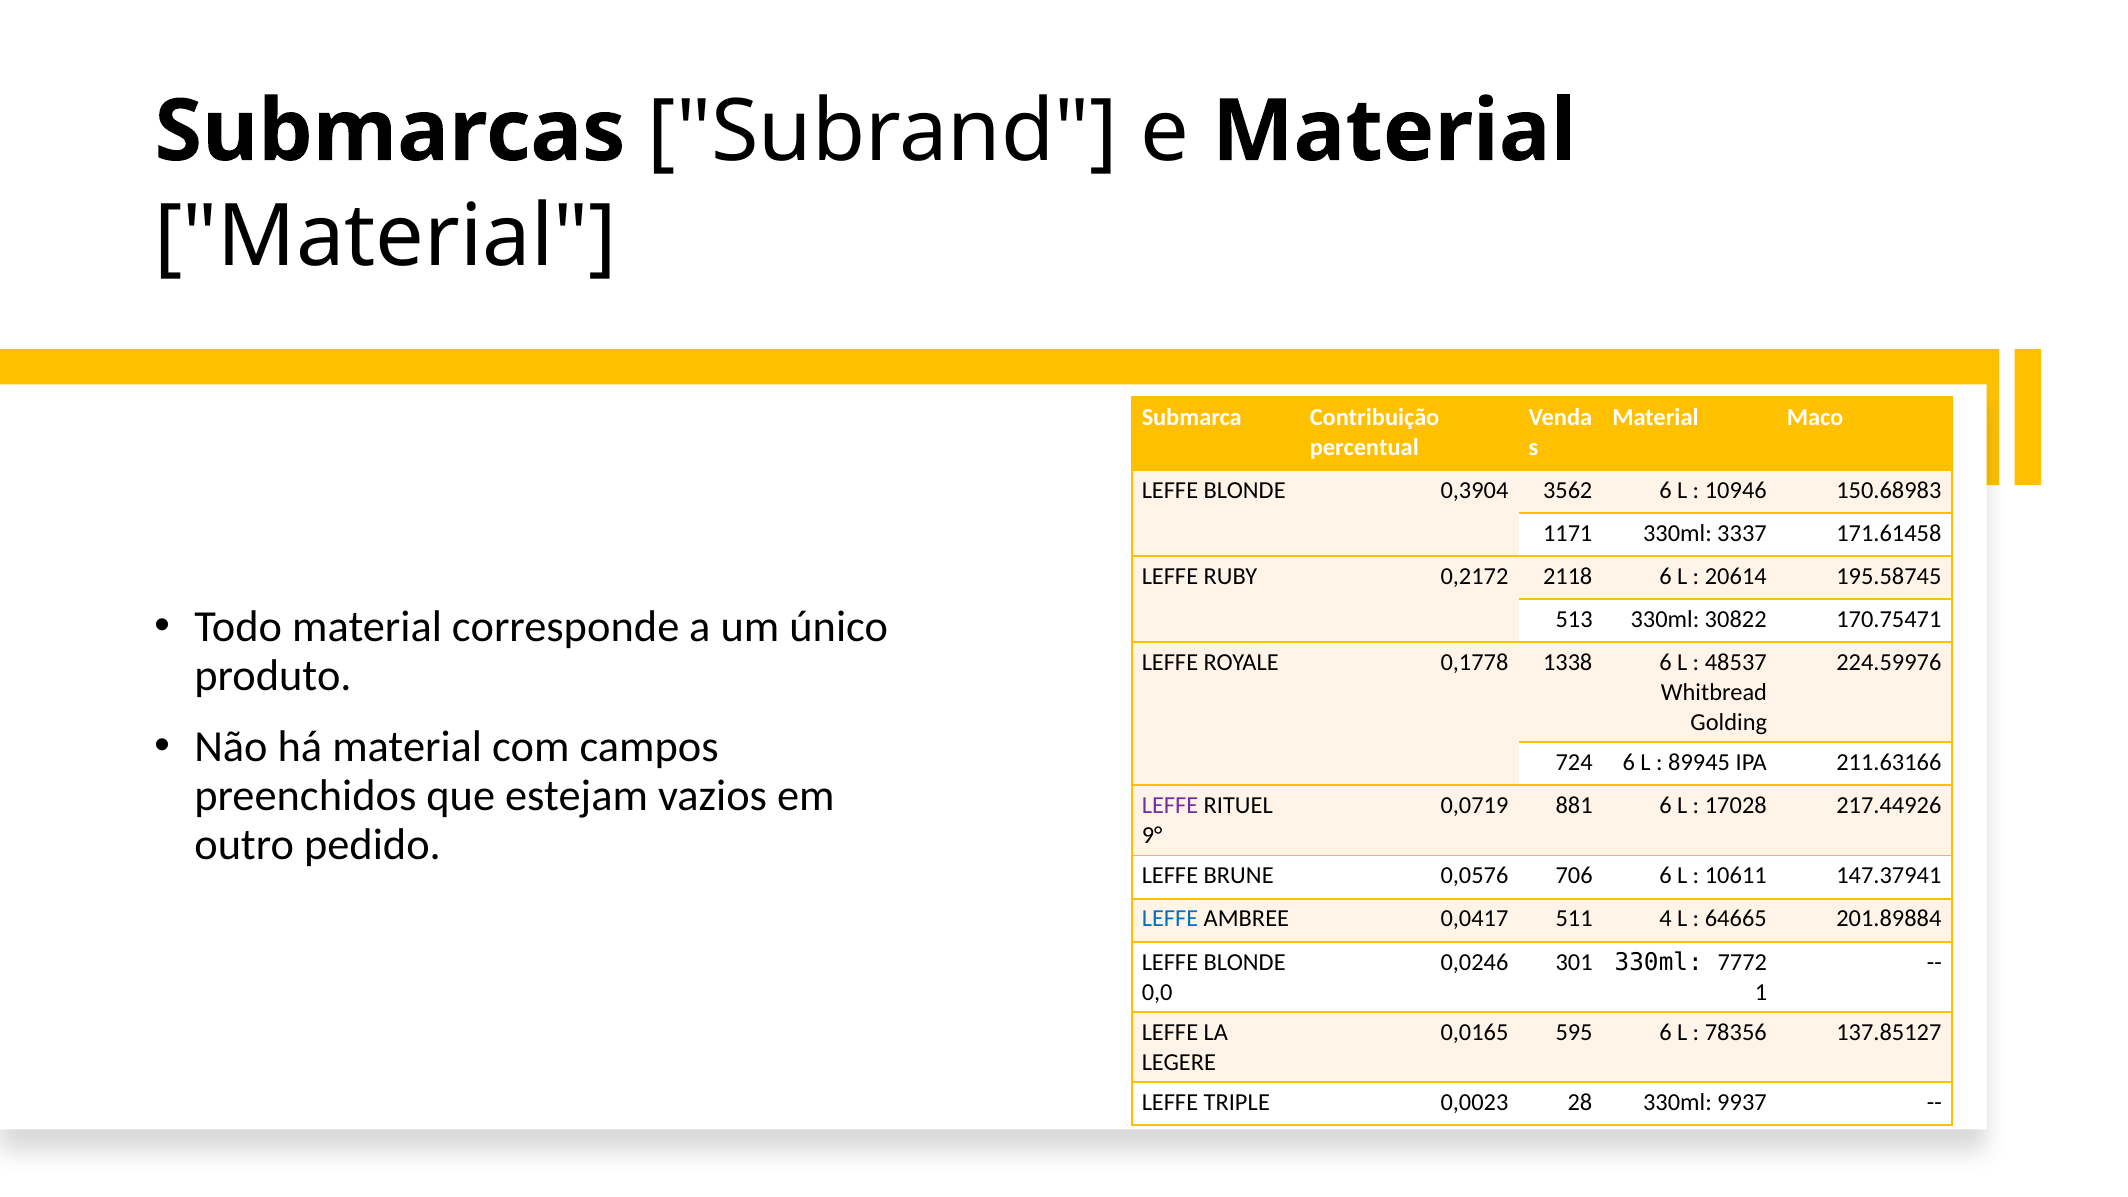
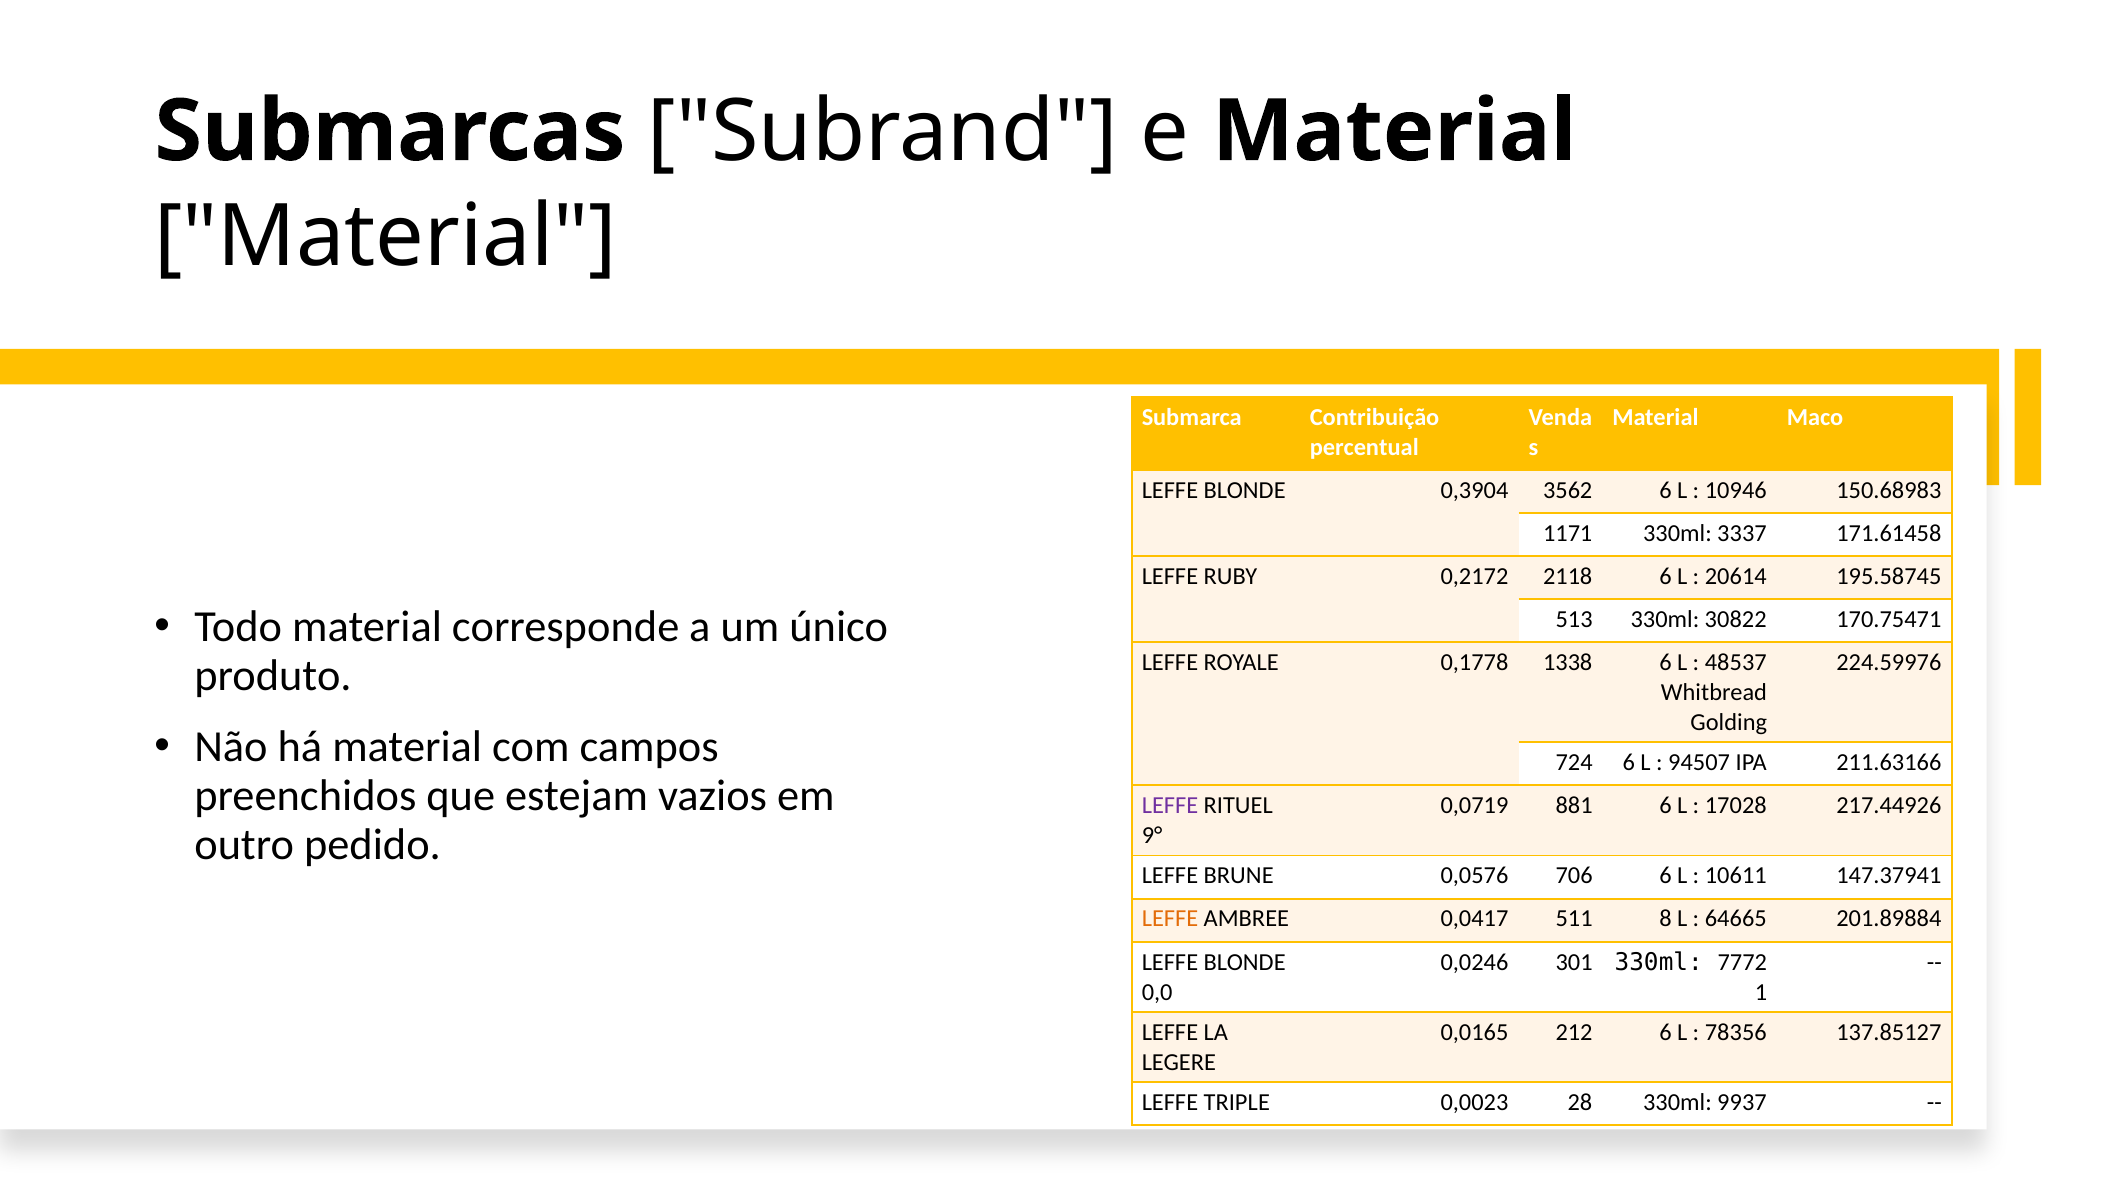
89945: 89945 -> 94507
LEFFE at (1170, 919) colour: blue -> orange
4: 4 -> 8
595: 595 -> 212
